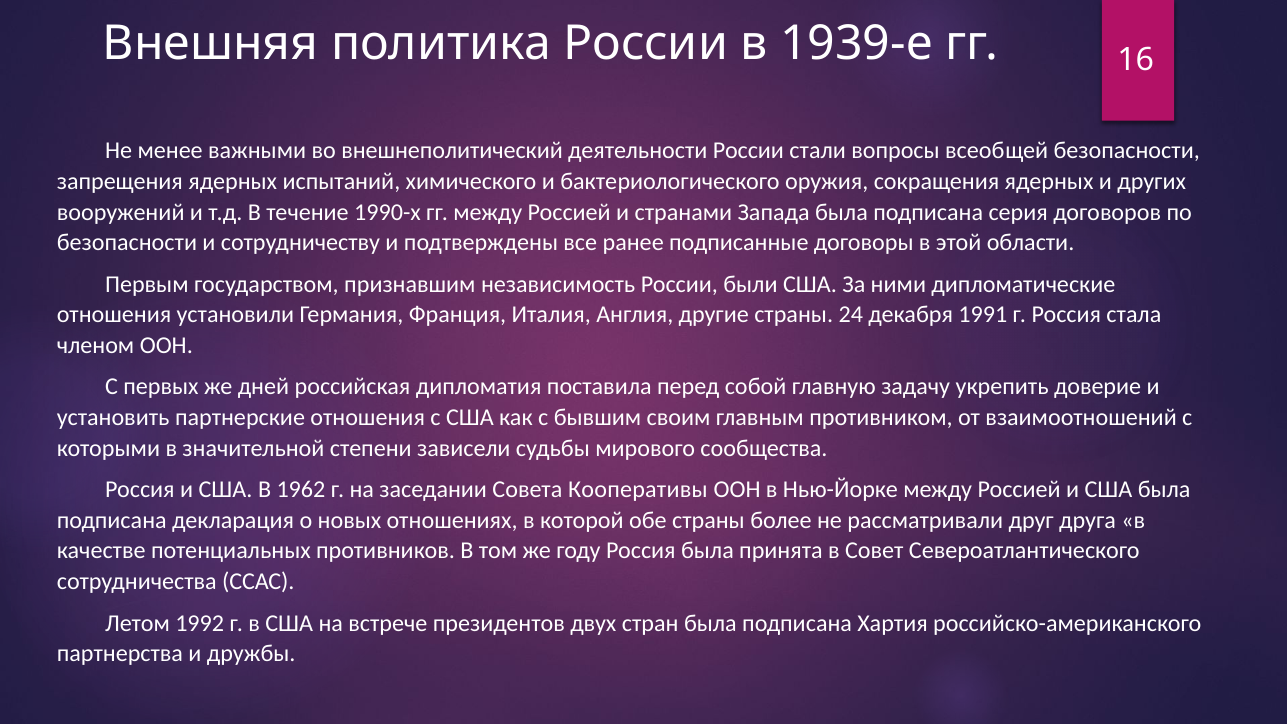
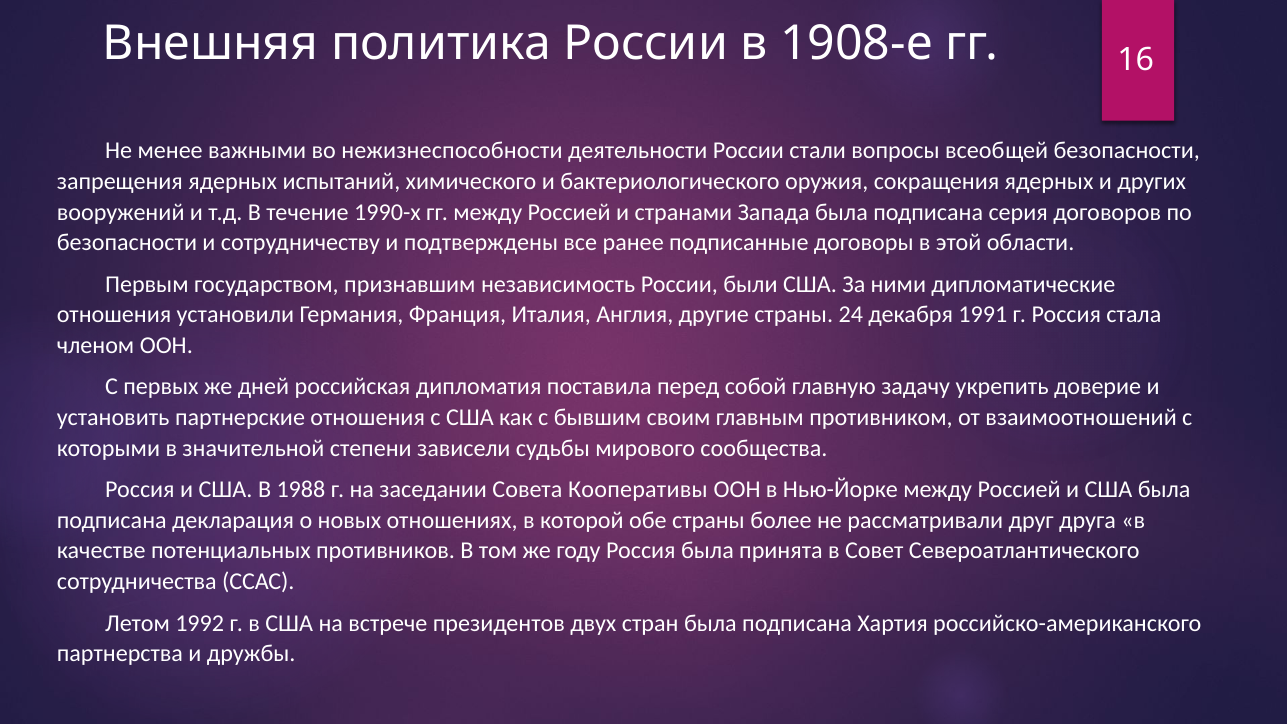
1939-е: 1939-е -> 1908-е
внешнеполитический: внешнеполитический -> нежизнеспособности
1962: 1962 -> 1988
